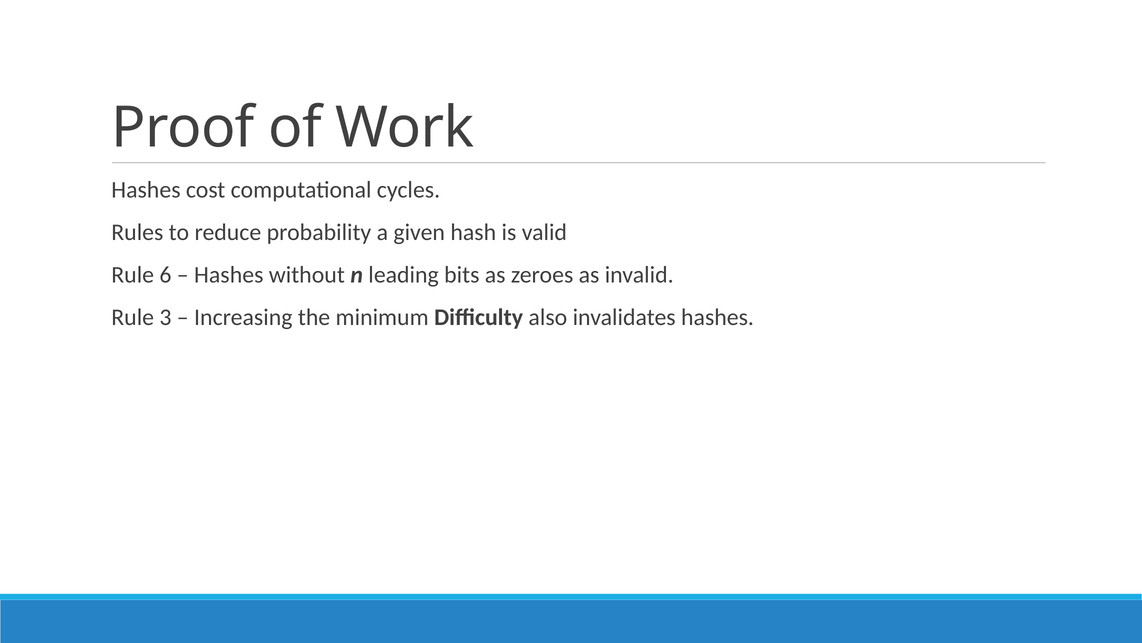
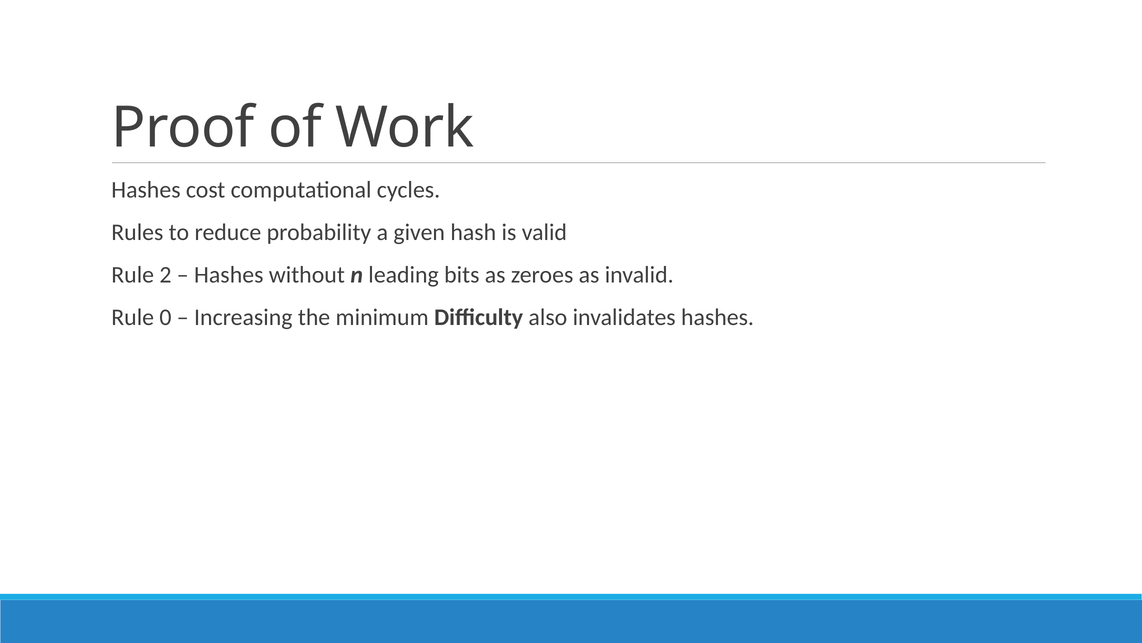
6: 6 -> 2
3: 3 -> 0
